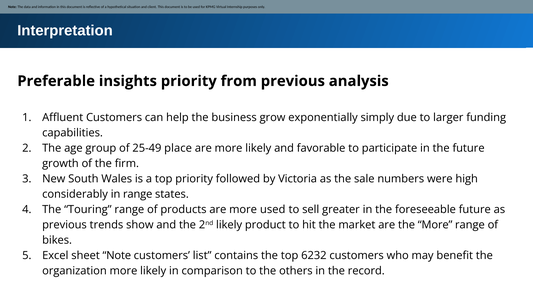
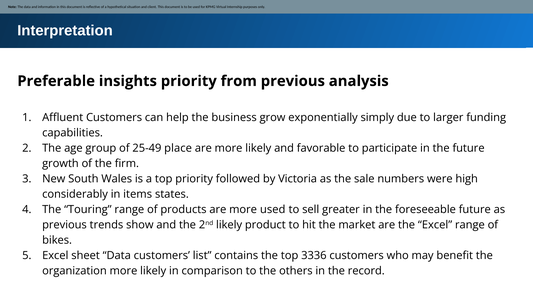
in range: range -> items
the More: More -> Excel
sheet Note: Note -> Data
6232: 6232 -> 3336
